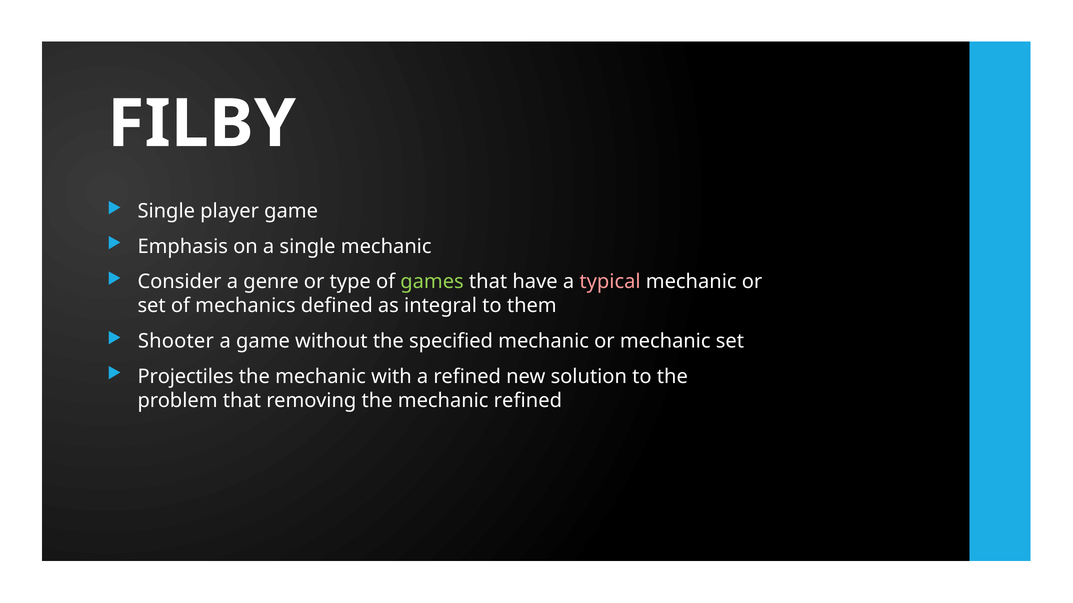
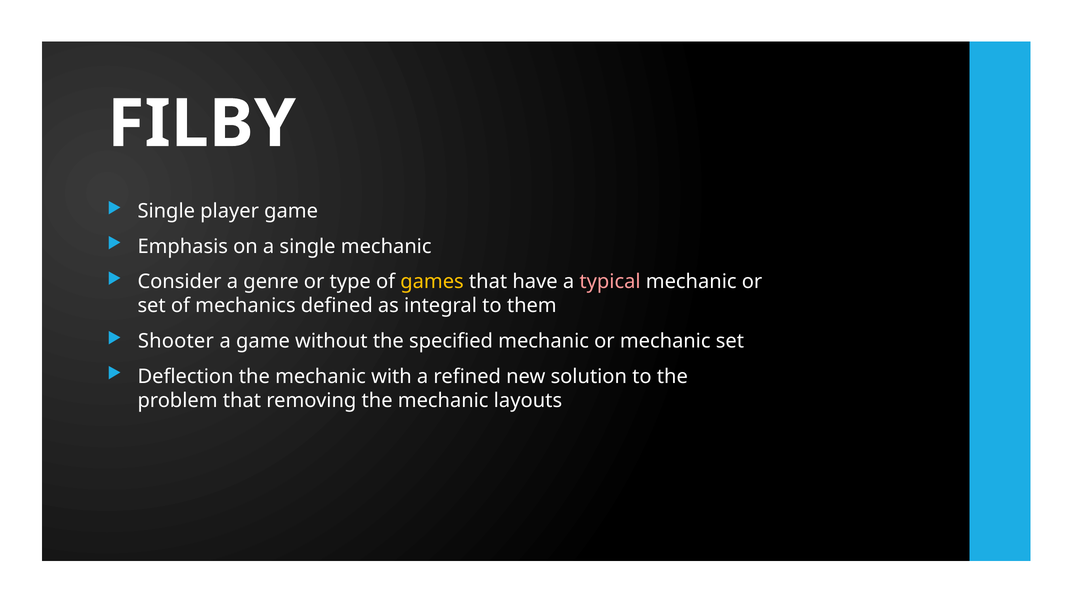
games colour: light green -> yellow
Projectiles: Projectiles -> Deflection
mechanic refined: refined -> layouts
